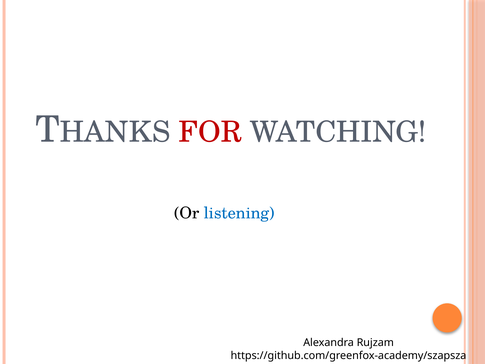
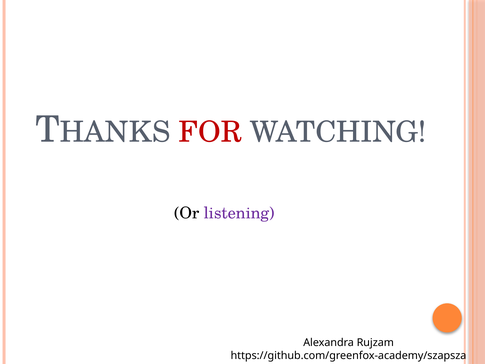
listening colour: blue -> purple
